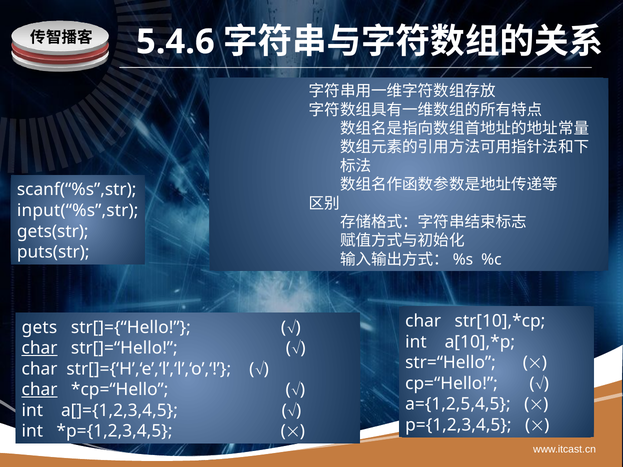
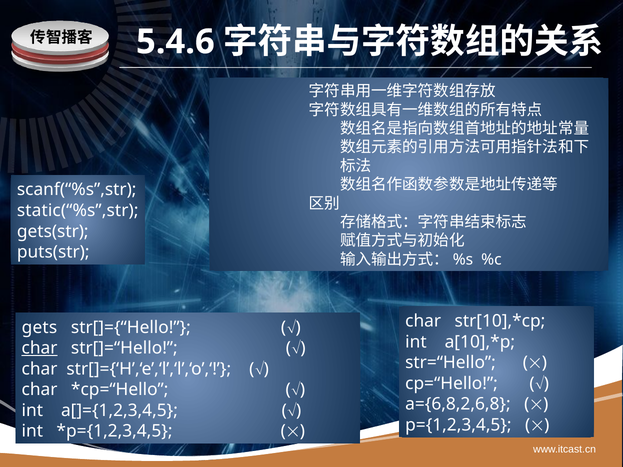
input(“%s”,str: input(“%s”,str -> static(“%s”,str
char at (40, 390) underline: present -> none
a={1,2,5,4,5: a={1,2,5,4,5 -> a={6,8,2,6,8
